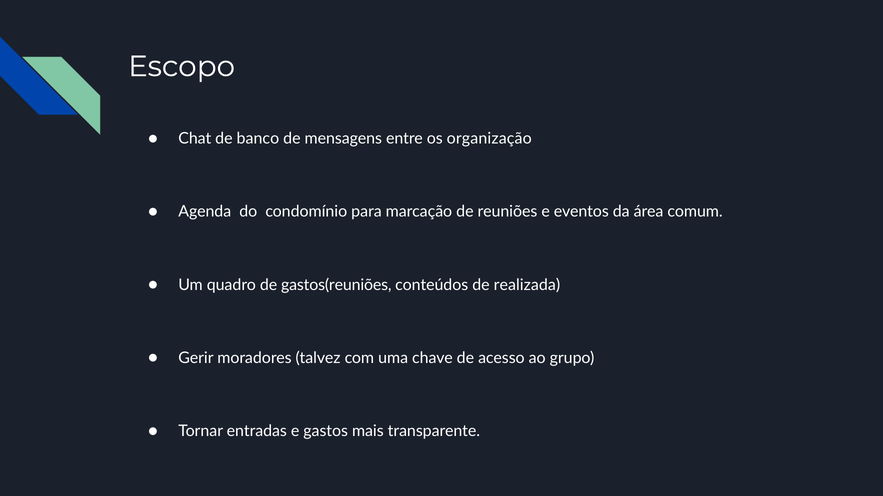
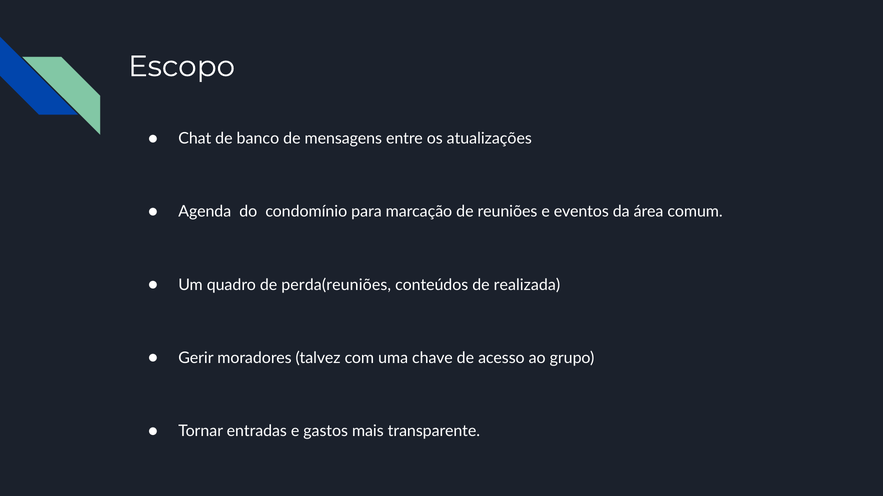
organização: organização -> atualizações
gastos(reuniões: gastos(reuniões -> perda(reuniões
